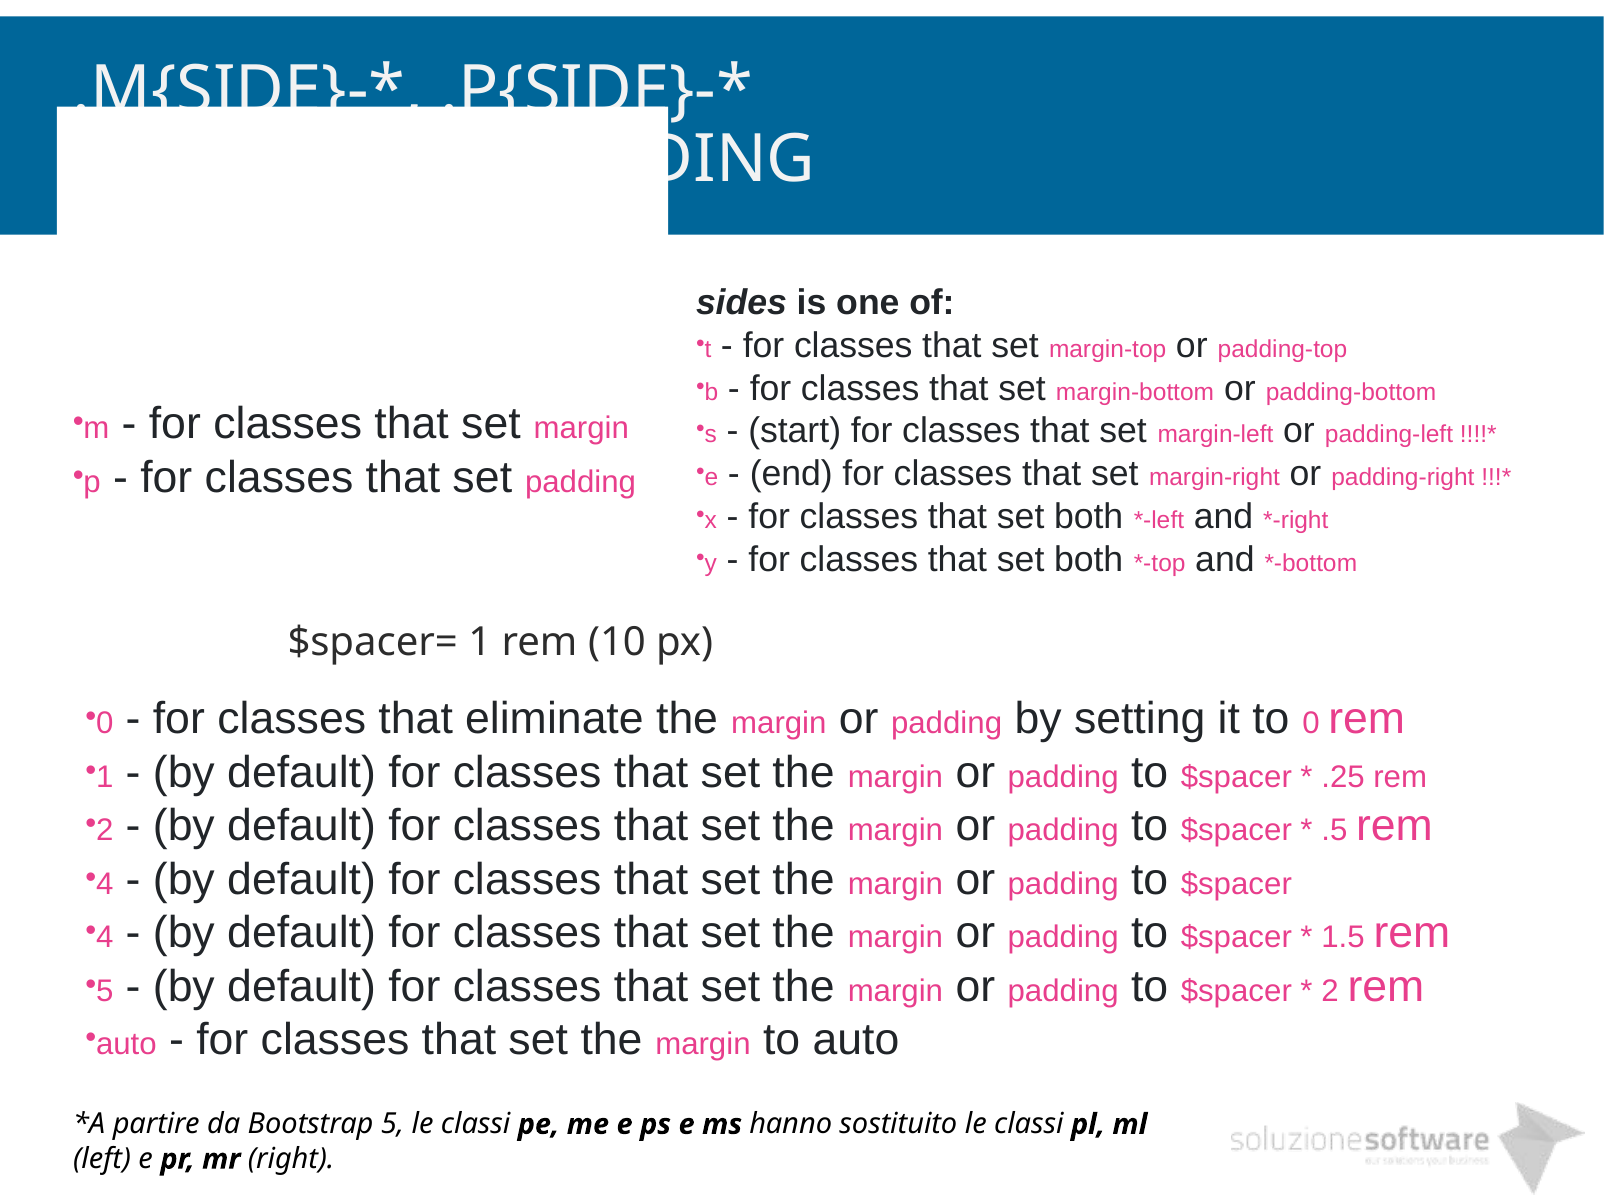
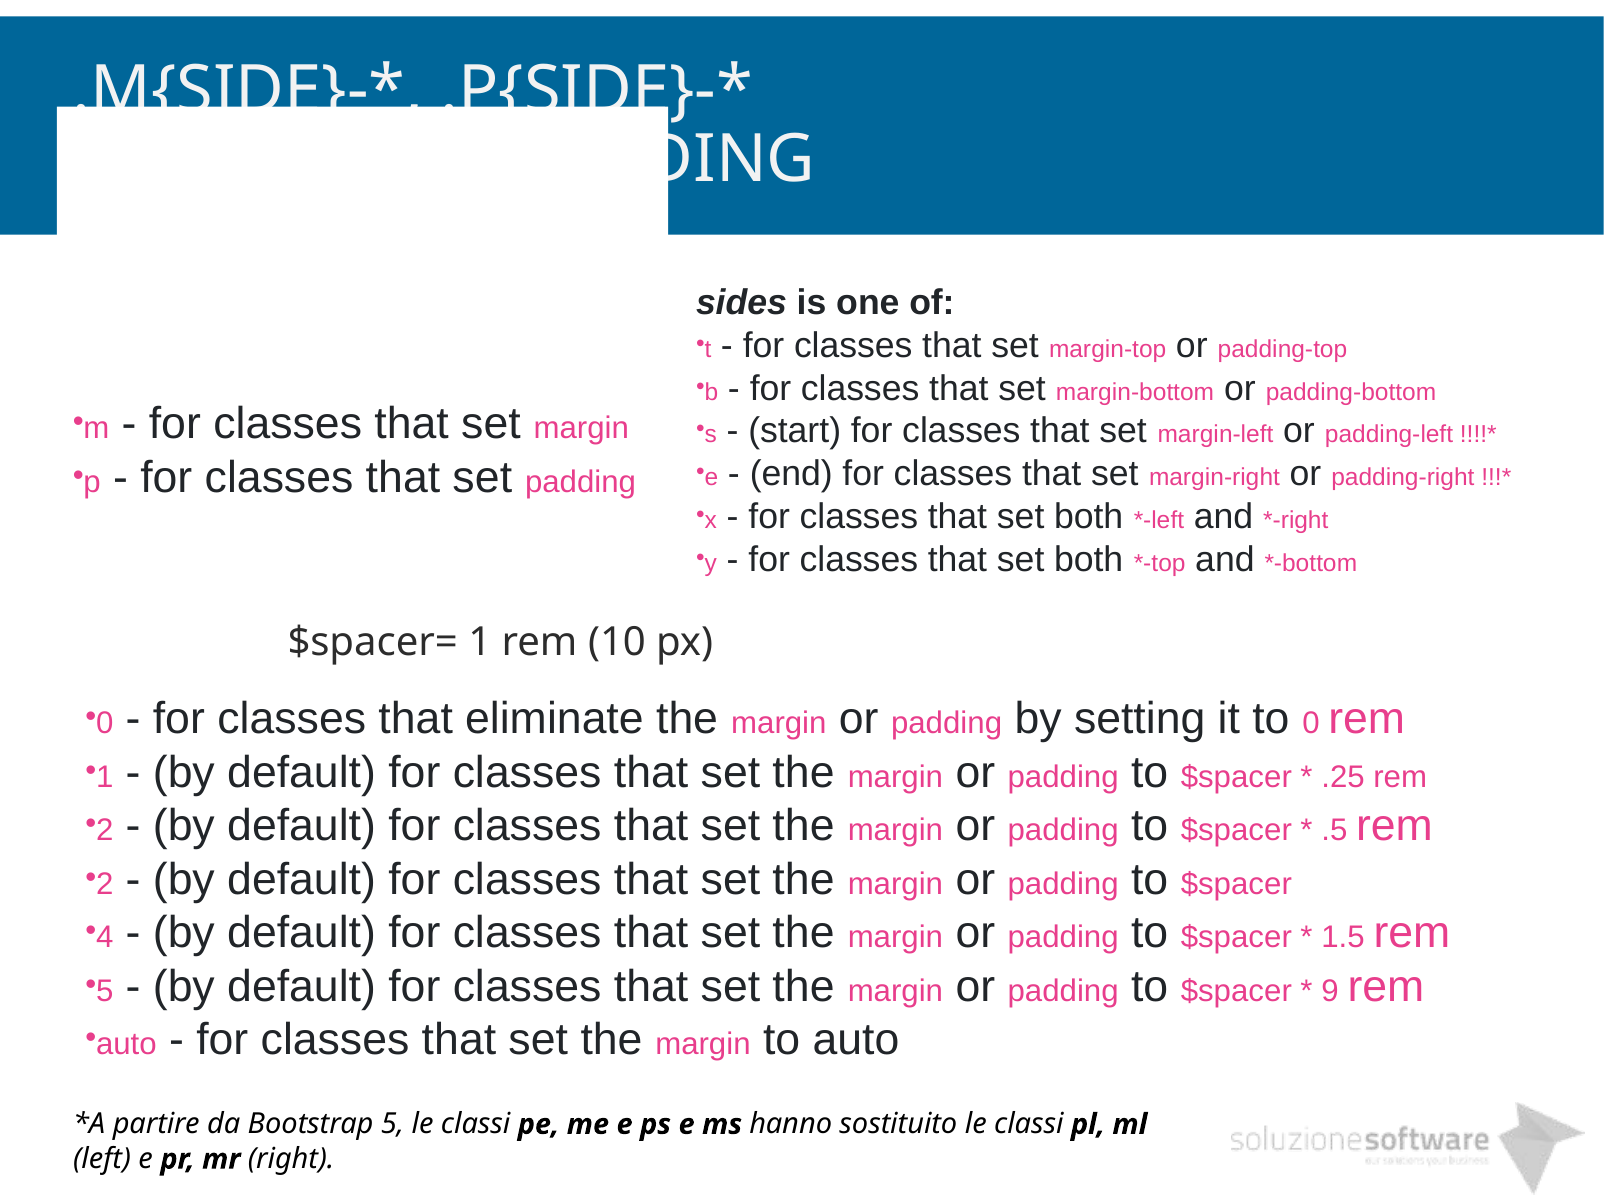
4 at (105, 884): 4 -> 2
2 at (1330, 991): 2 -> 9
